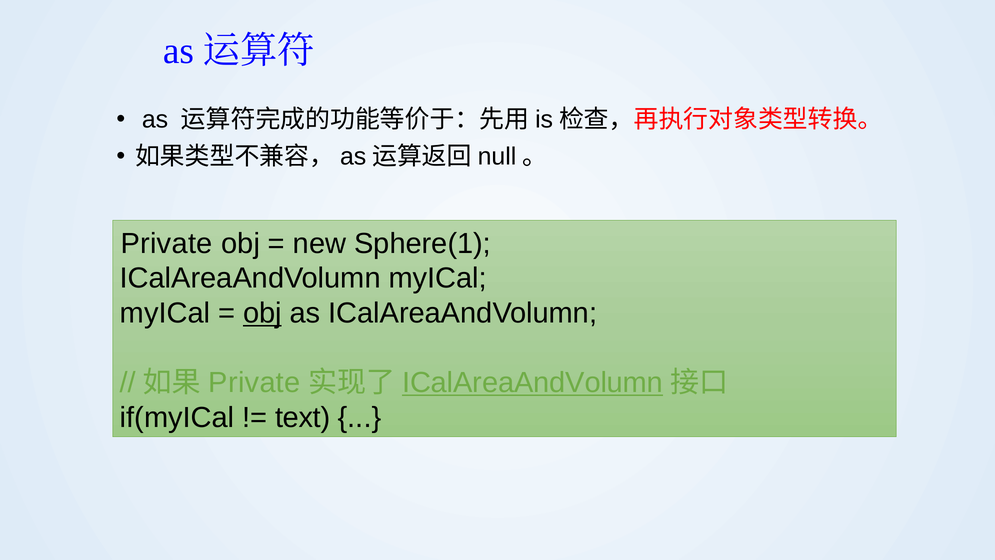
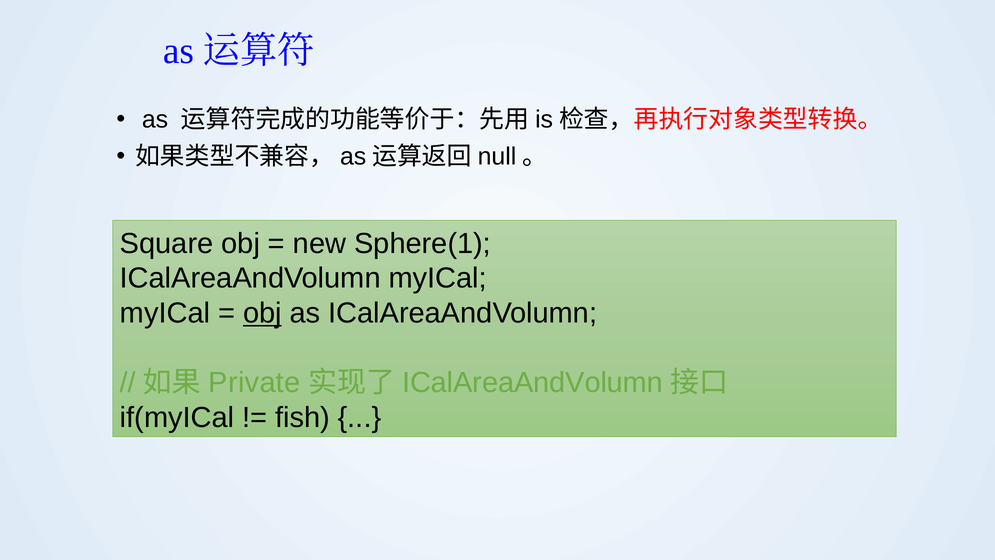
Private at (167, 243): Private -> Square
ICalAreaAndVolumn at (533, 383) underline: present -> none
text: text -> fish
